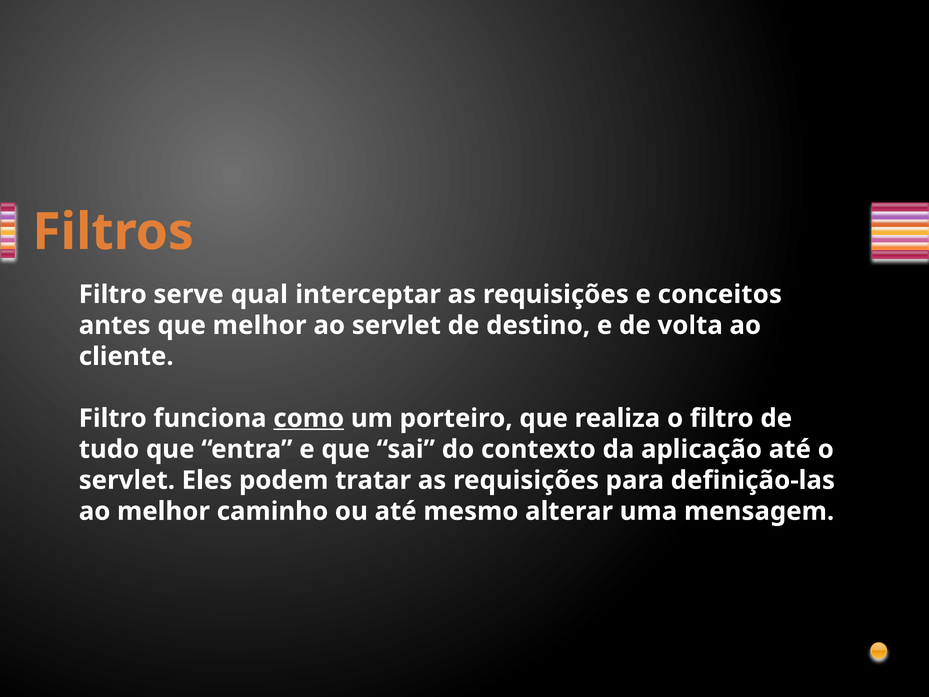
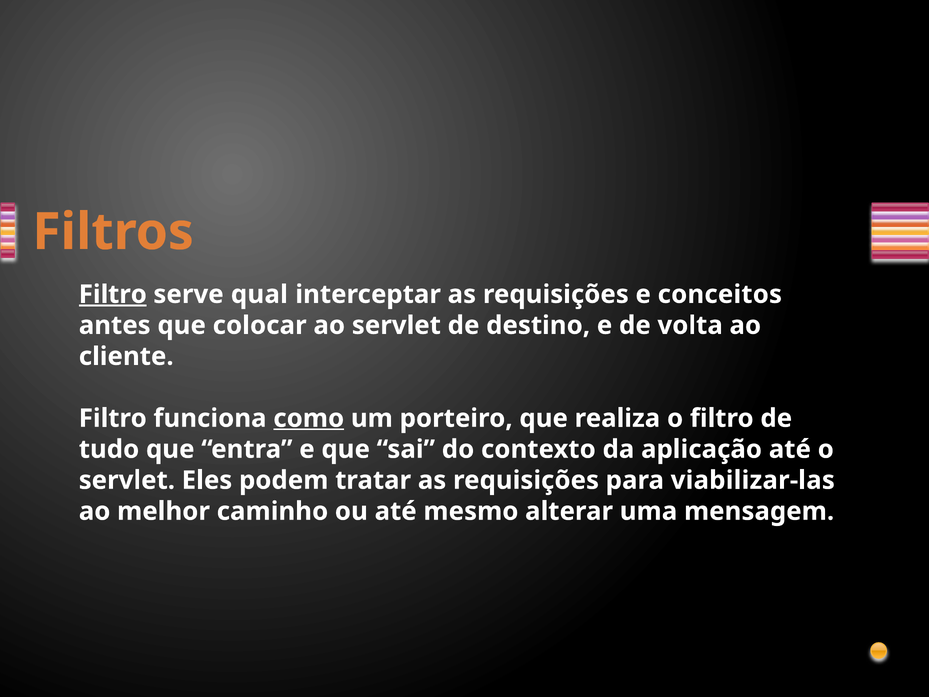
Filtro at (113, 294) underline: none -> present
que melhor: melhor -> colocar
definição-las: definição-las -> viabilizar-las
